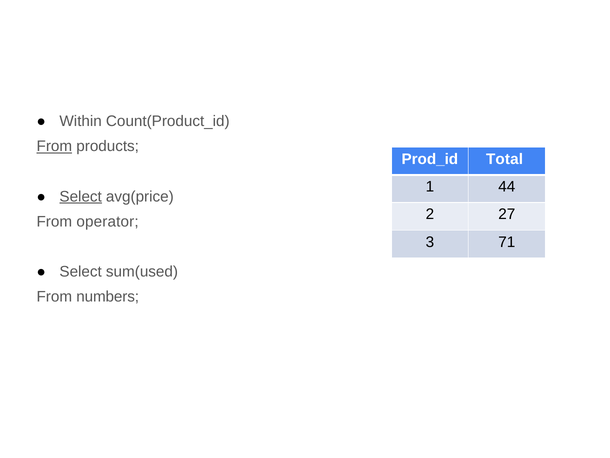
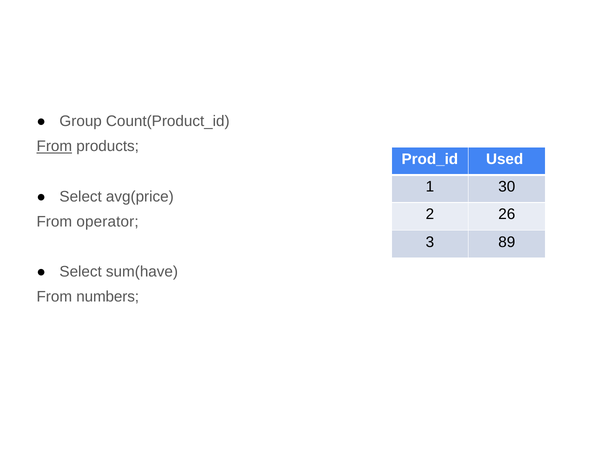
Within: Within -> Group
Total: Total -> Used
44: 44 -> 30
Select at (81, 196) underline: present -> none
27: 27 -> 26
71: 71 -> 89
sum(used: sum(used -> sum(have
